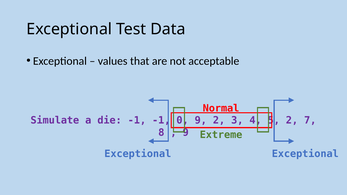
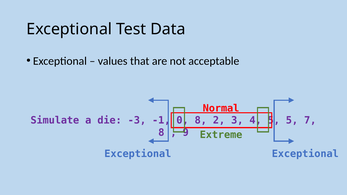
die -1: -1 -> -3
0 9: 9 -> 8
2 at (292, 121): 2 -> 5
